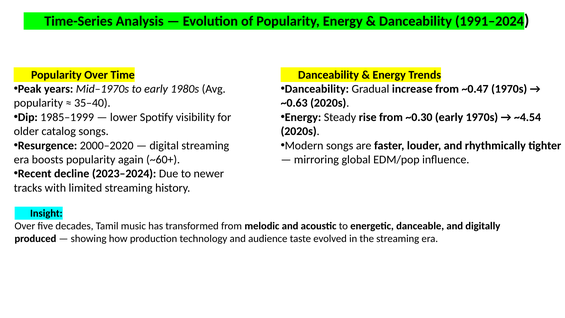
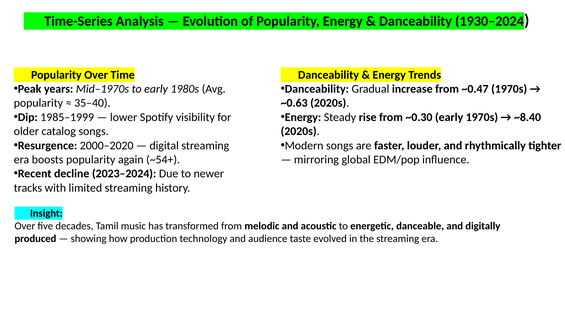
1991–2024: 1991–2024 -> 1930–2024
~4.54: ~4.54 -> ~8.40
~60+: ~60+ -> ~54+
